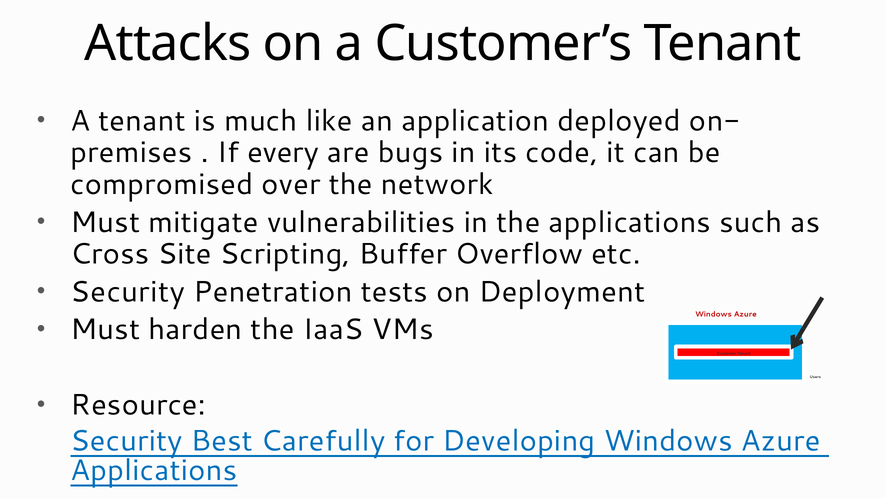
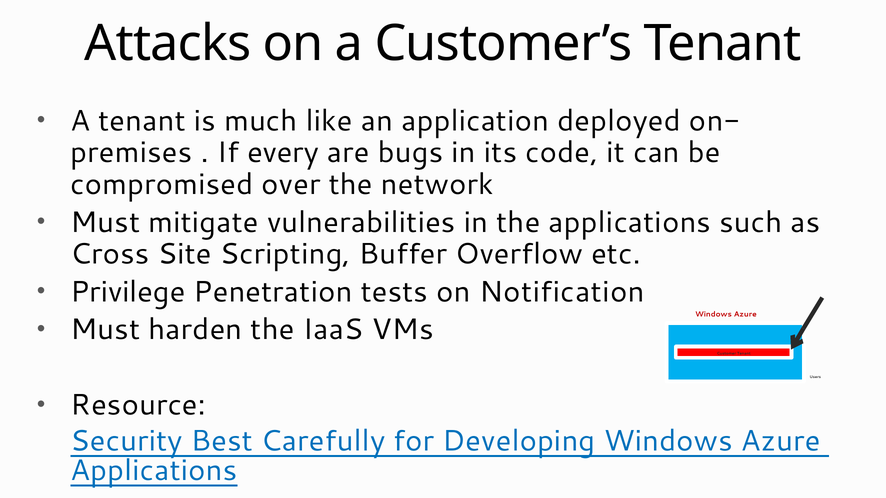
Security at (128, 292): Security -> Privilege
Deployment: Deployment -> Notification
